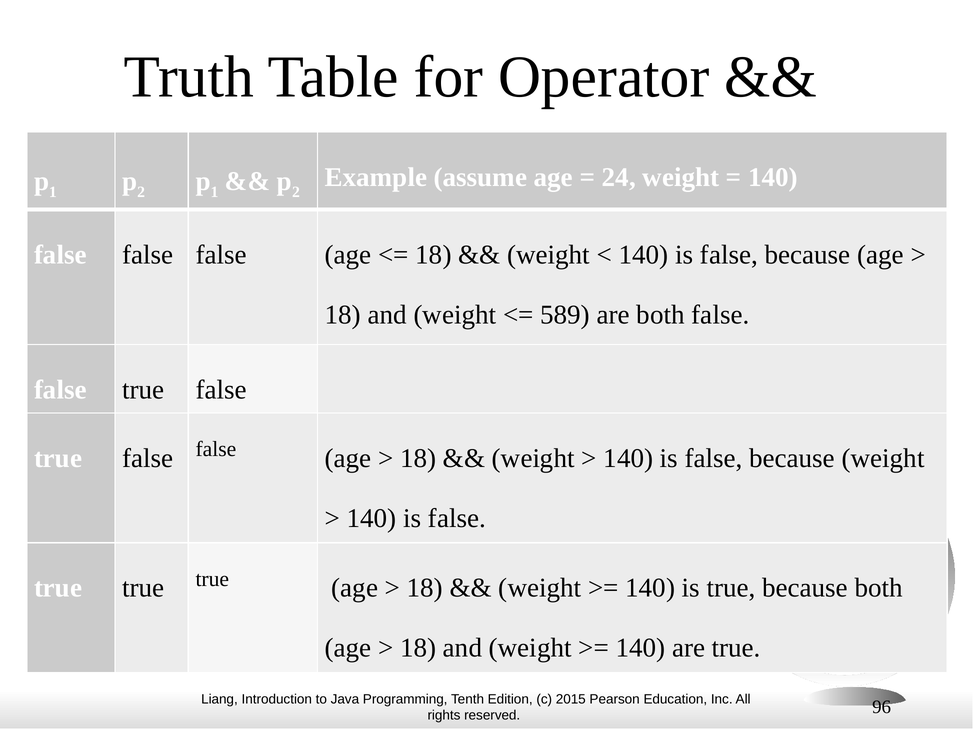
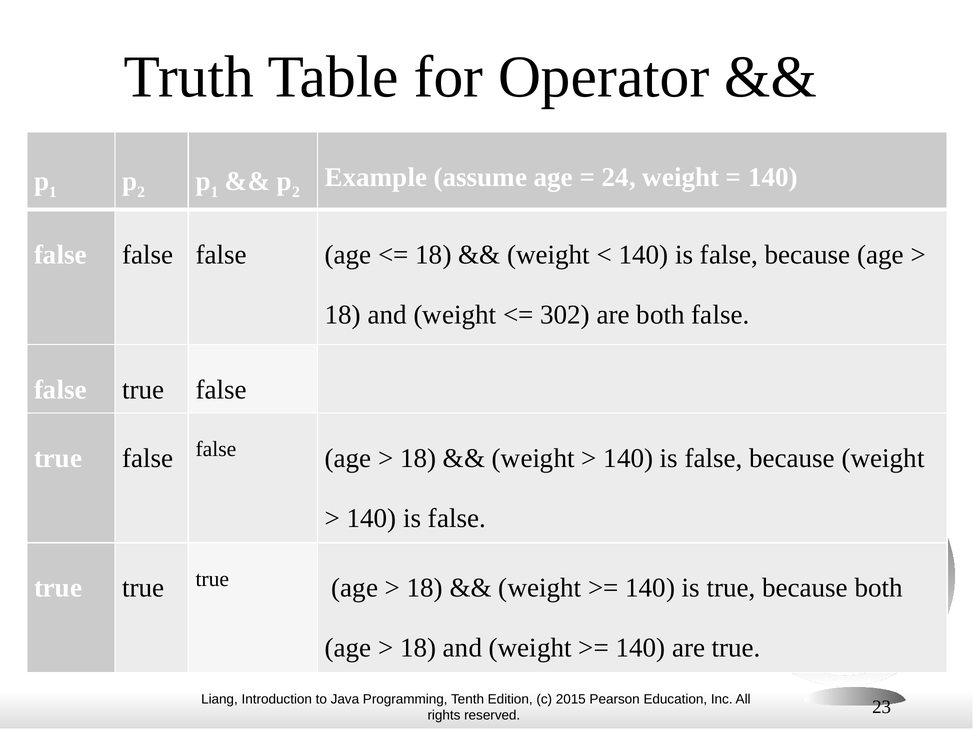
589: 589 -> 302
96: 96 -> 23
